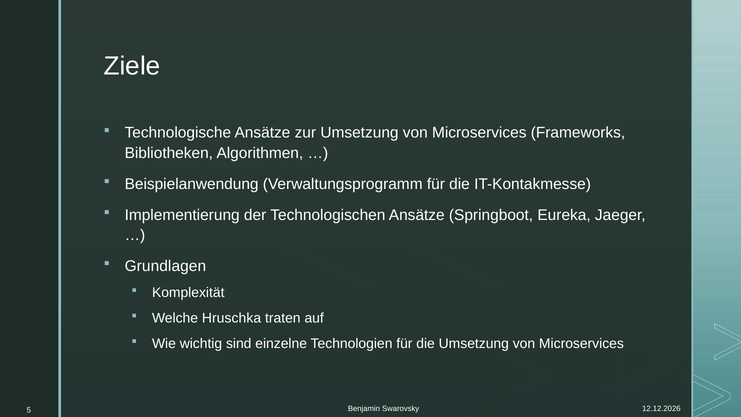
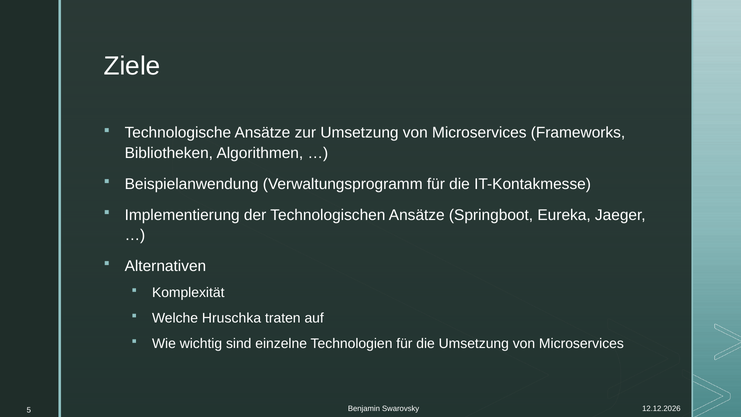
Grundlagen: Grundlagen -> Alternativen
